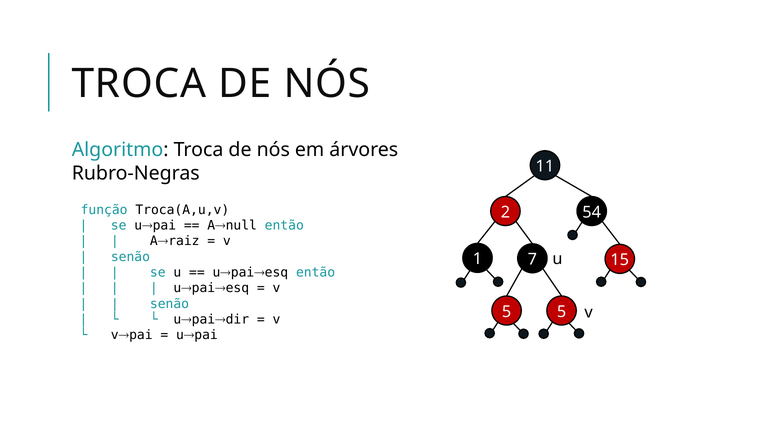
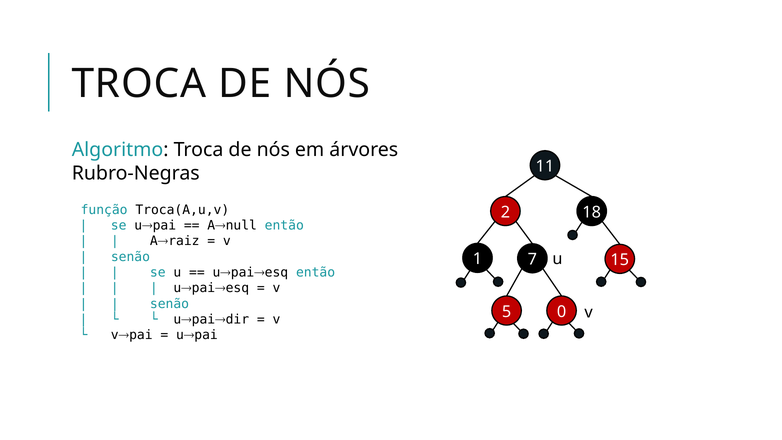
54: 54 -> 18
5 5: 5 -> 0
